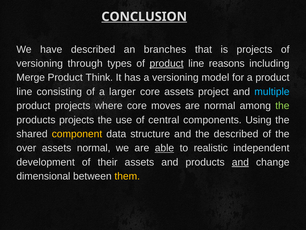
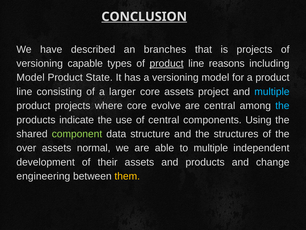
through: through -> capable
Merge at (31, 77): Merge -> Model
Think: Think -> State
moves: moves -> evolve
are normal: normal -> central
the at (282, 106) colour: light green -> light blue
products projects: projects -> indicate
component colour: yellow -> light green
the described: described -> structures
able underline: present -> none
to realistic: realistic -> multiple
and at (240, 162) underline: present -> none
dimensional: dimensional -> engineering
